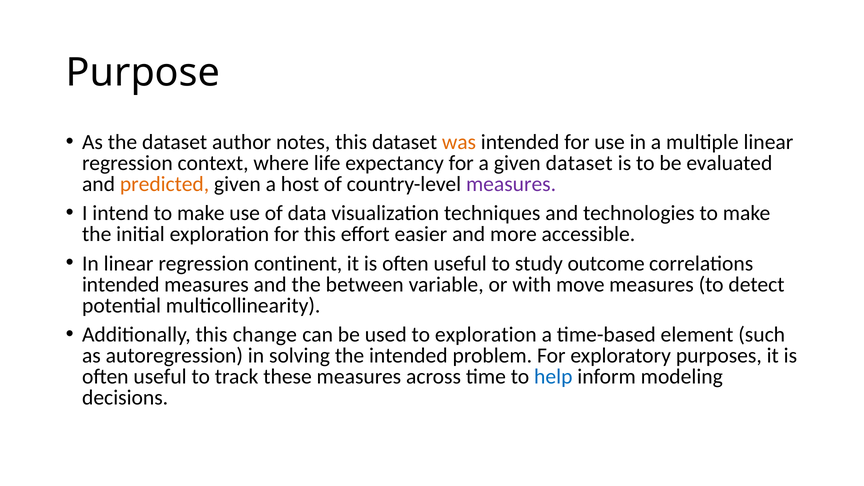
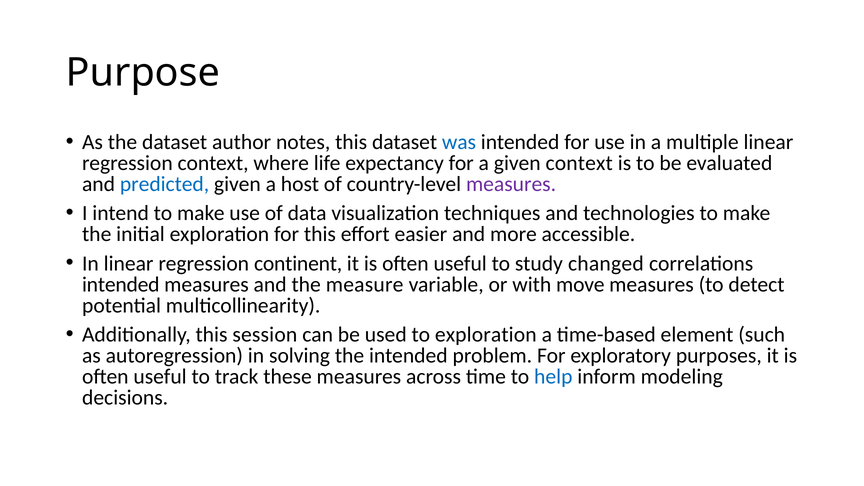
was colour: orange -> blue
given dataset: dataset -> context
predicted colour: orange -> blue
outcome: outcome -> changed
between: between -> measure
change: change -> session
